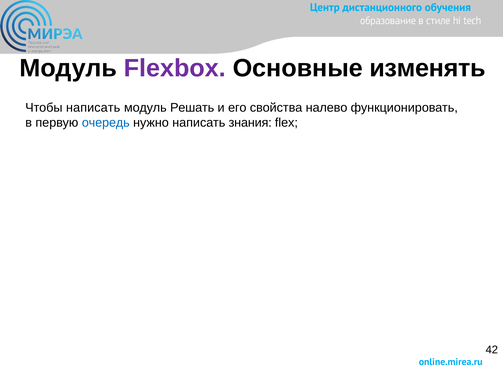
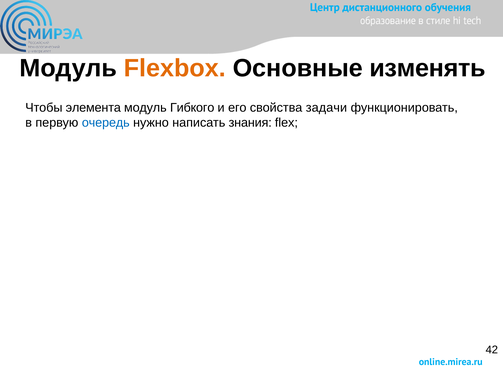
Flexbox colour: purple -> orange
Чтобы написать: написать -> элемента
Решать: Решать -> Гибкого
налево: налево -> задачи
